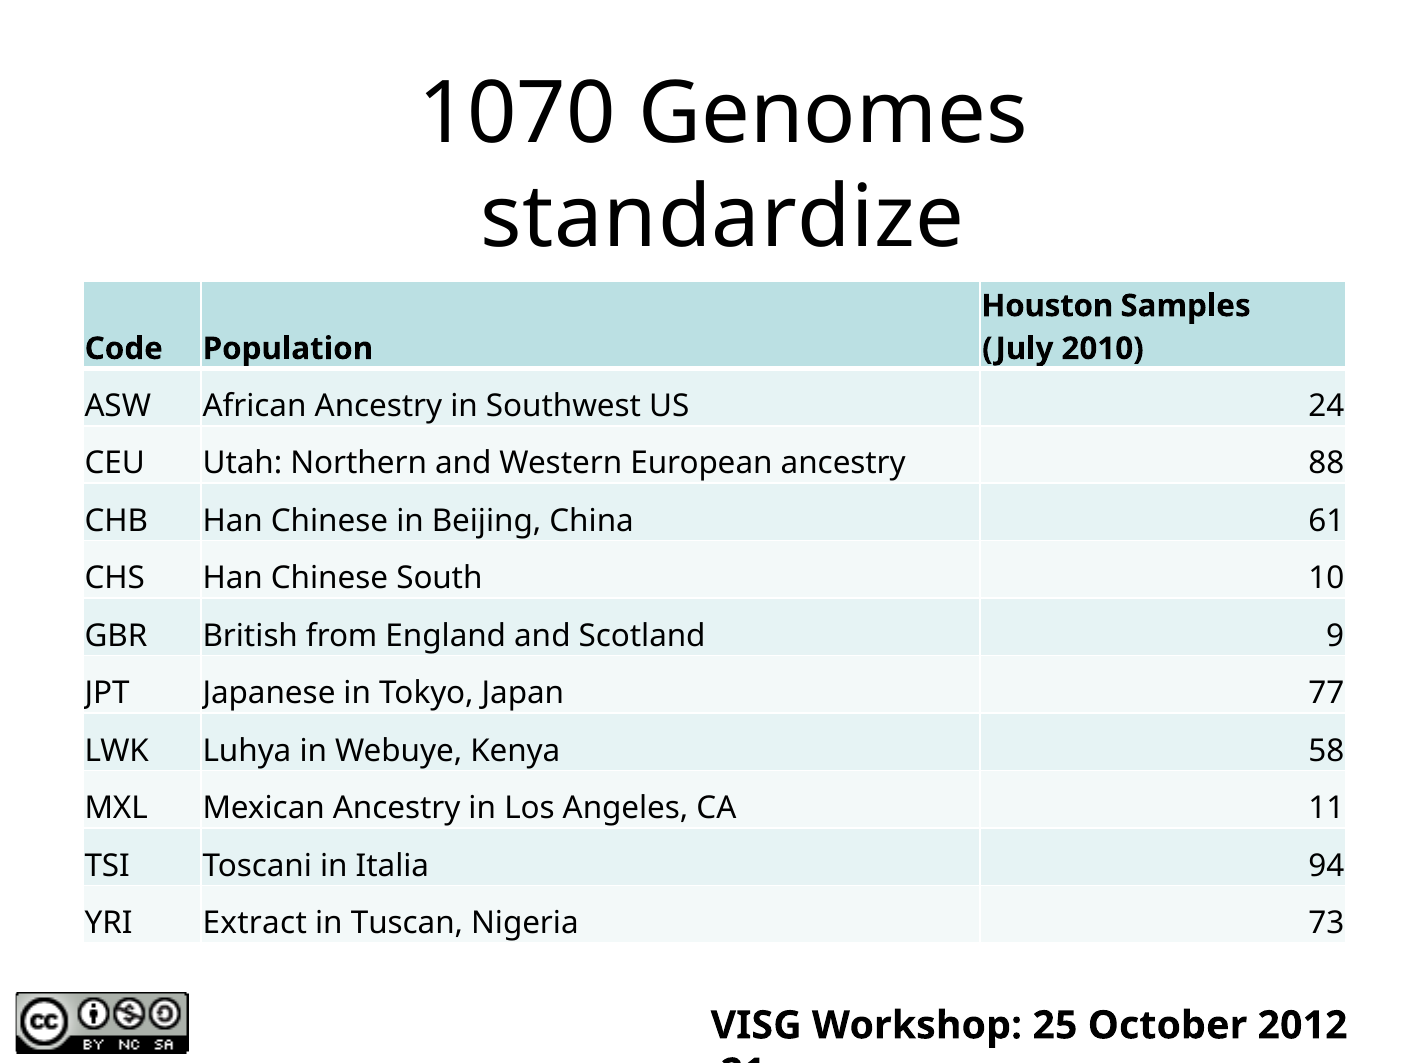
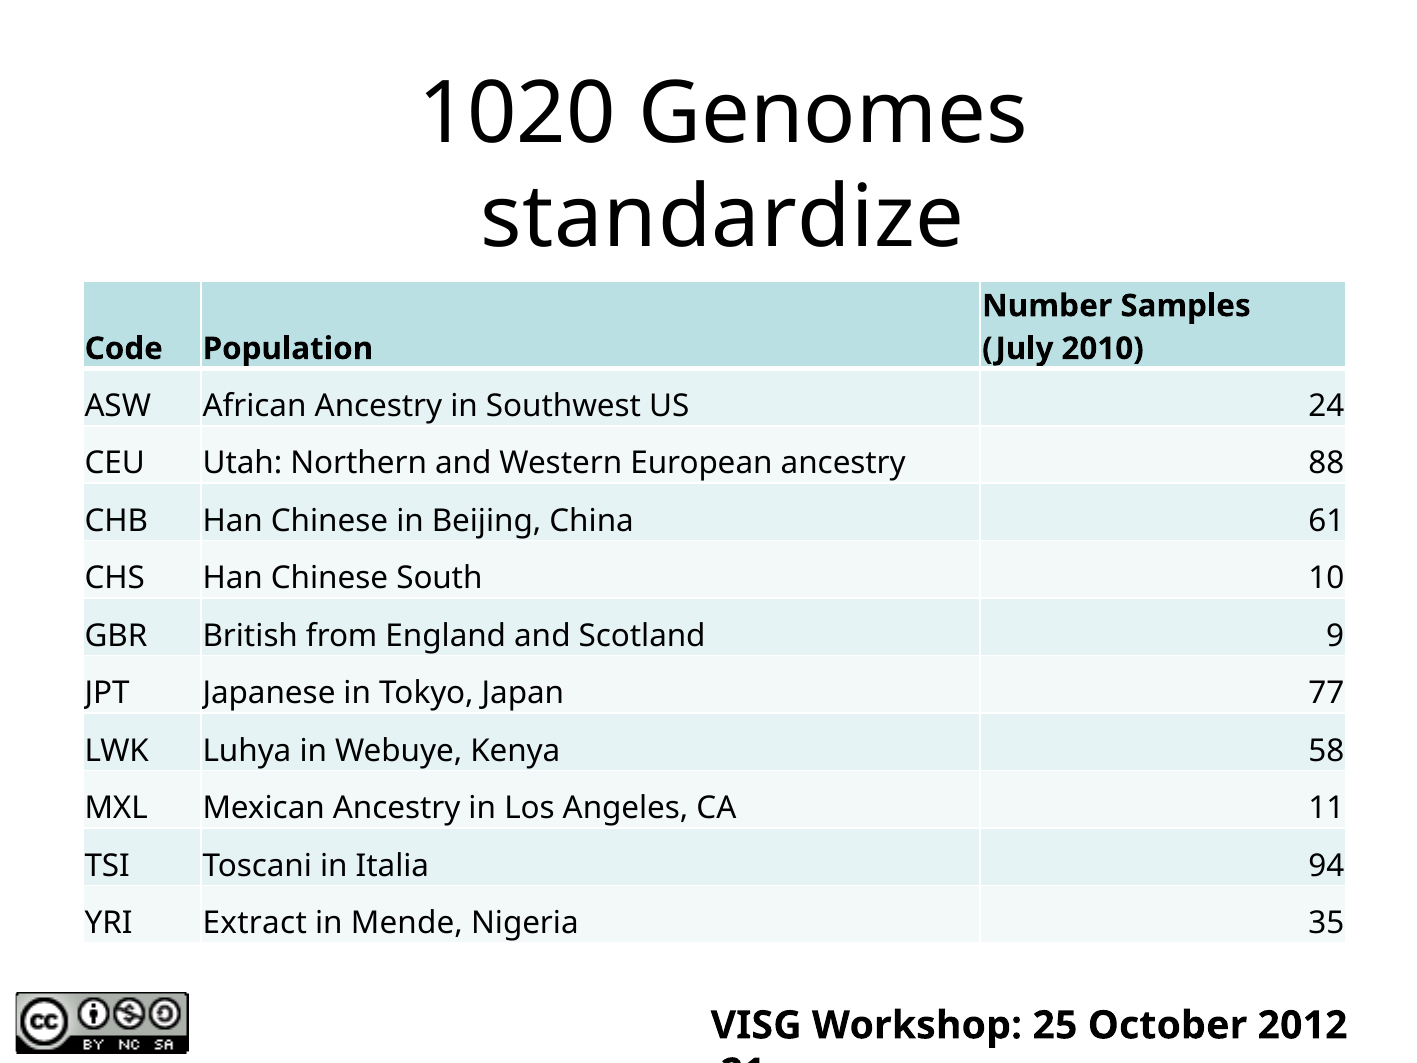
1070: 1070 -> 1020
Houston: Houston -> Number
Tuscan: Tuscan -> Mende
73: 73 -> 35
